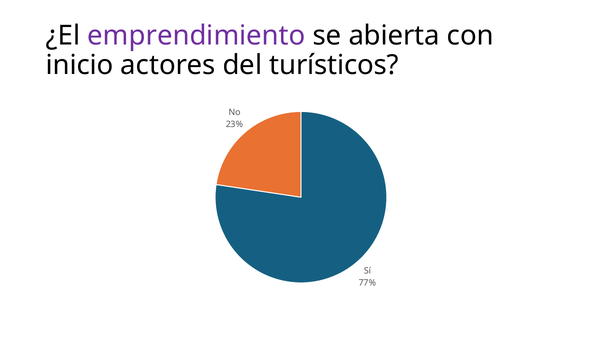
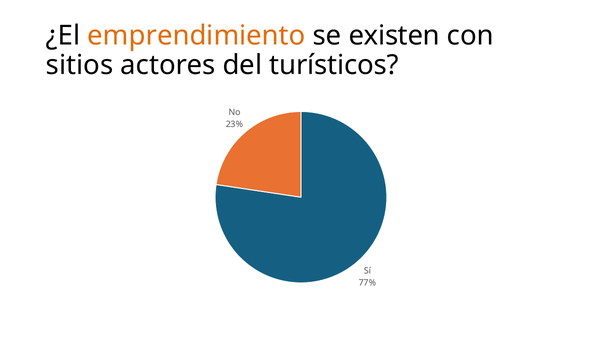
emprendimiento colour: purple -> orange
abierta: abierta -> existen
inicio: inicio -> sitios
